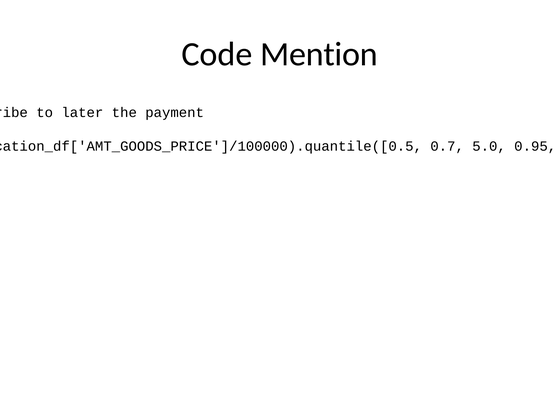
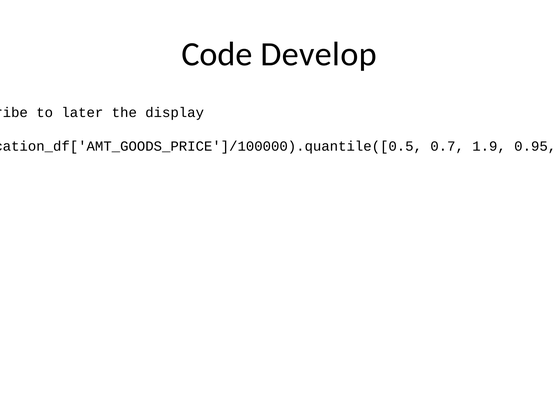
Mention: Mention -> Develop
payment: payment -> display
5.0: 5.0 -> 1.9
